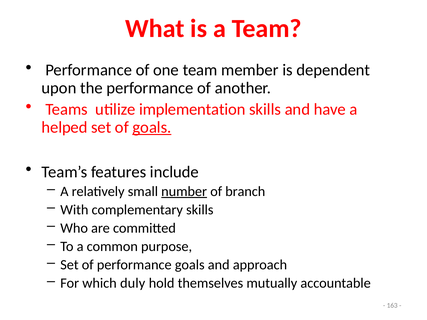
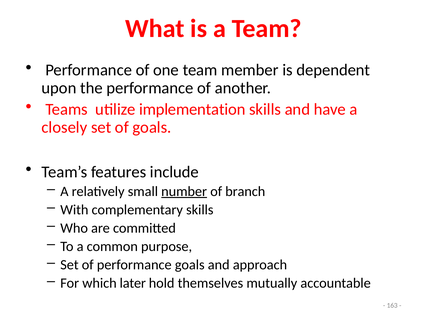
helped: helped -> closely
goals at (152, 127) underline: present -> none
duly: duly -> later
